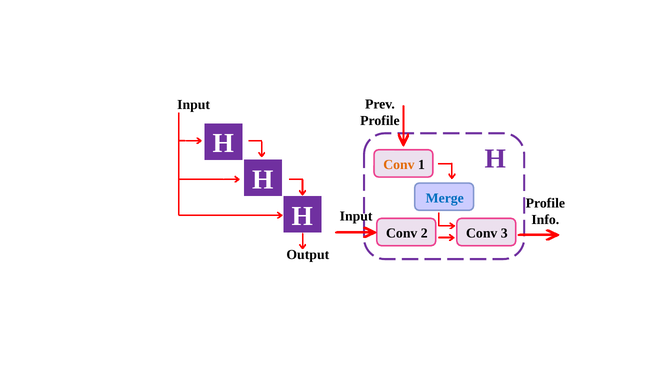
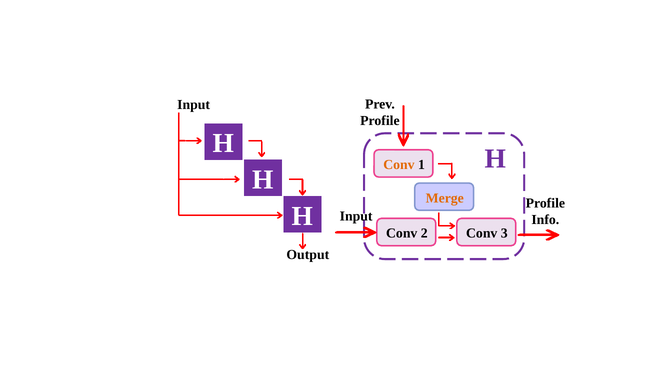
Merge colour: blue -> orange
